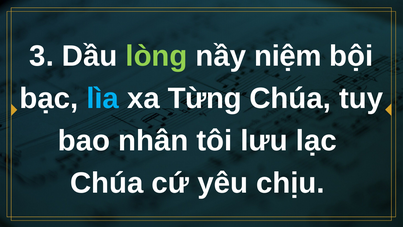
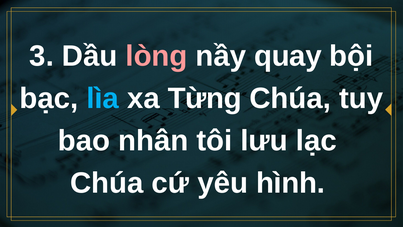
lòng colour: light green -> pink
niệm: niệm -> quay
chịu: chịu -> hình
